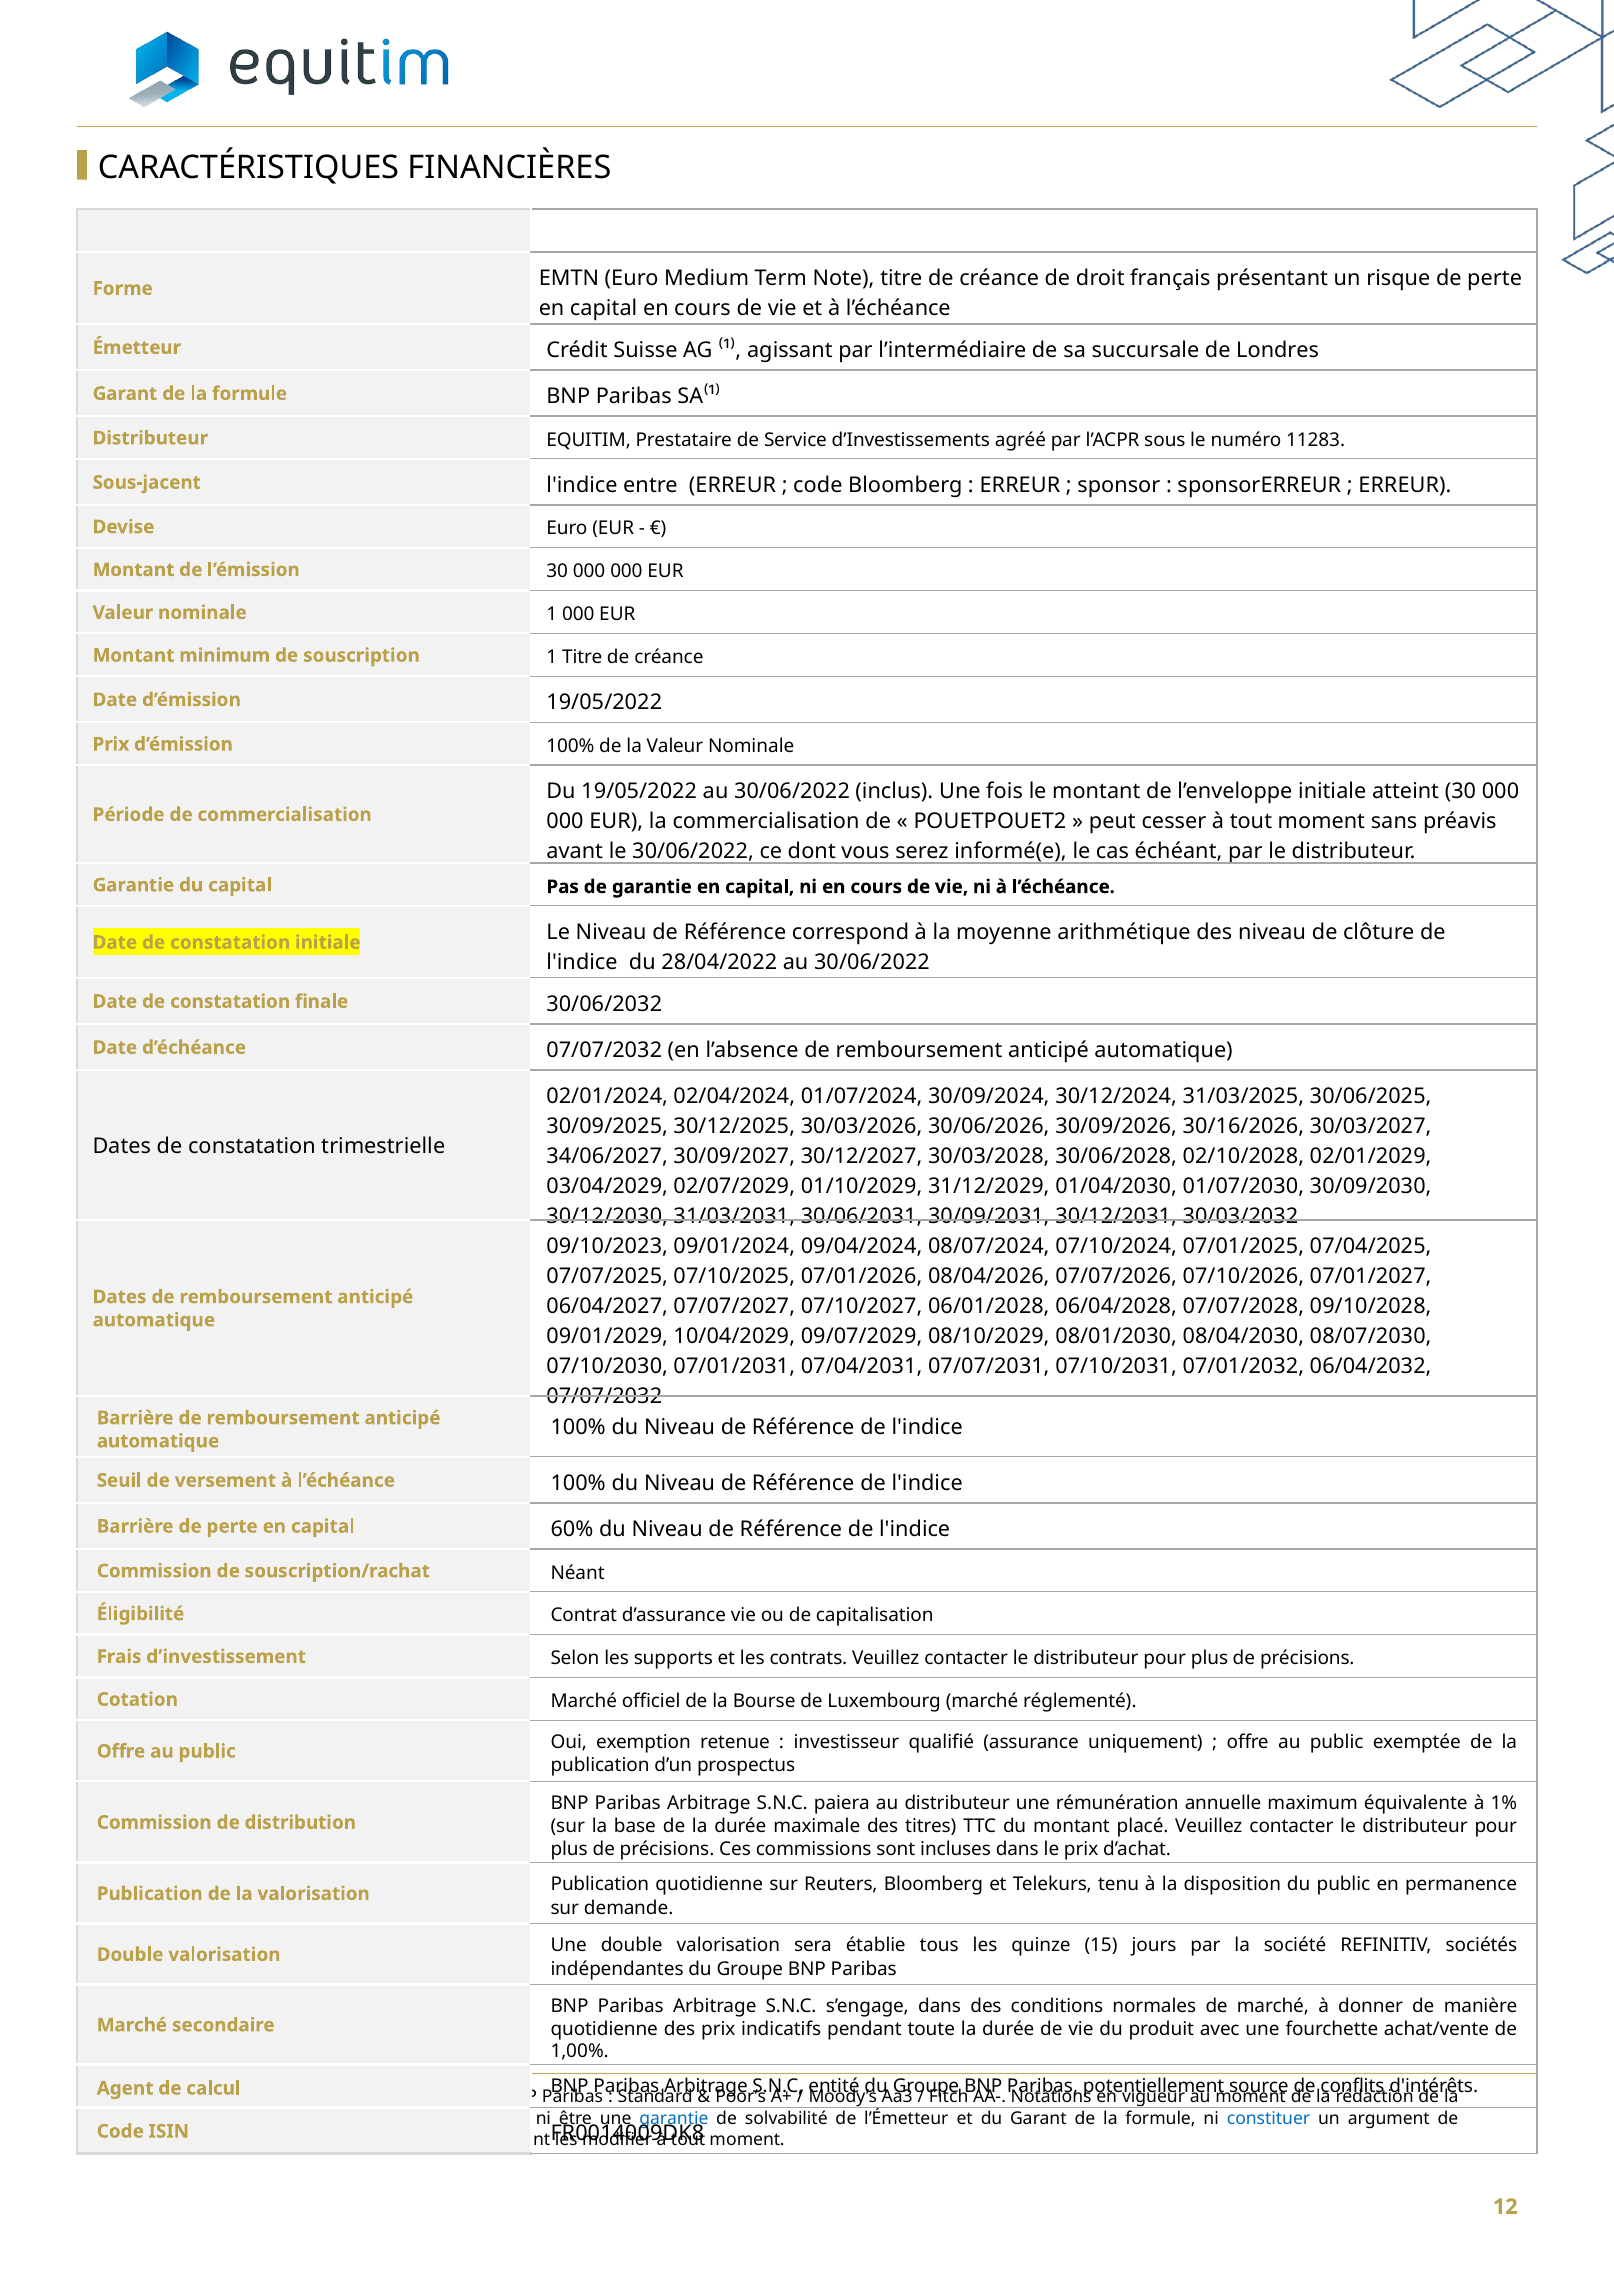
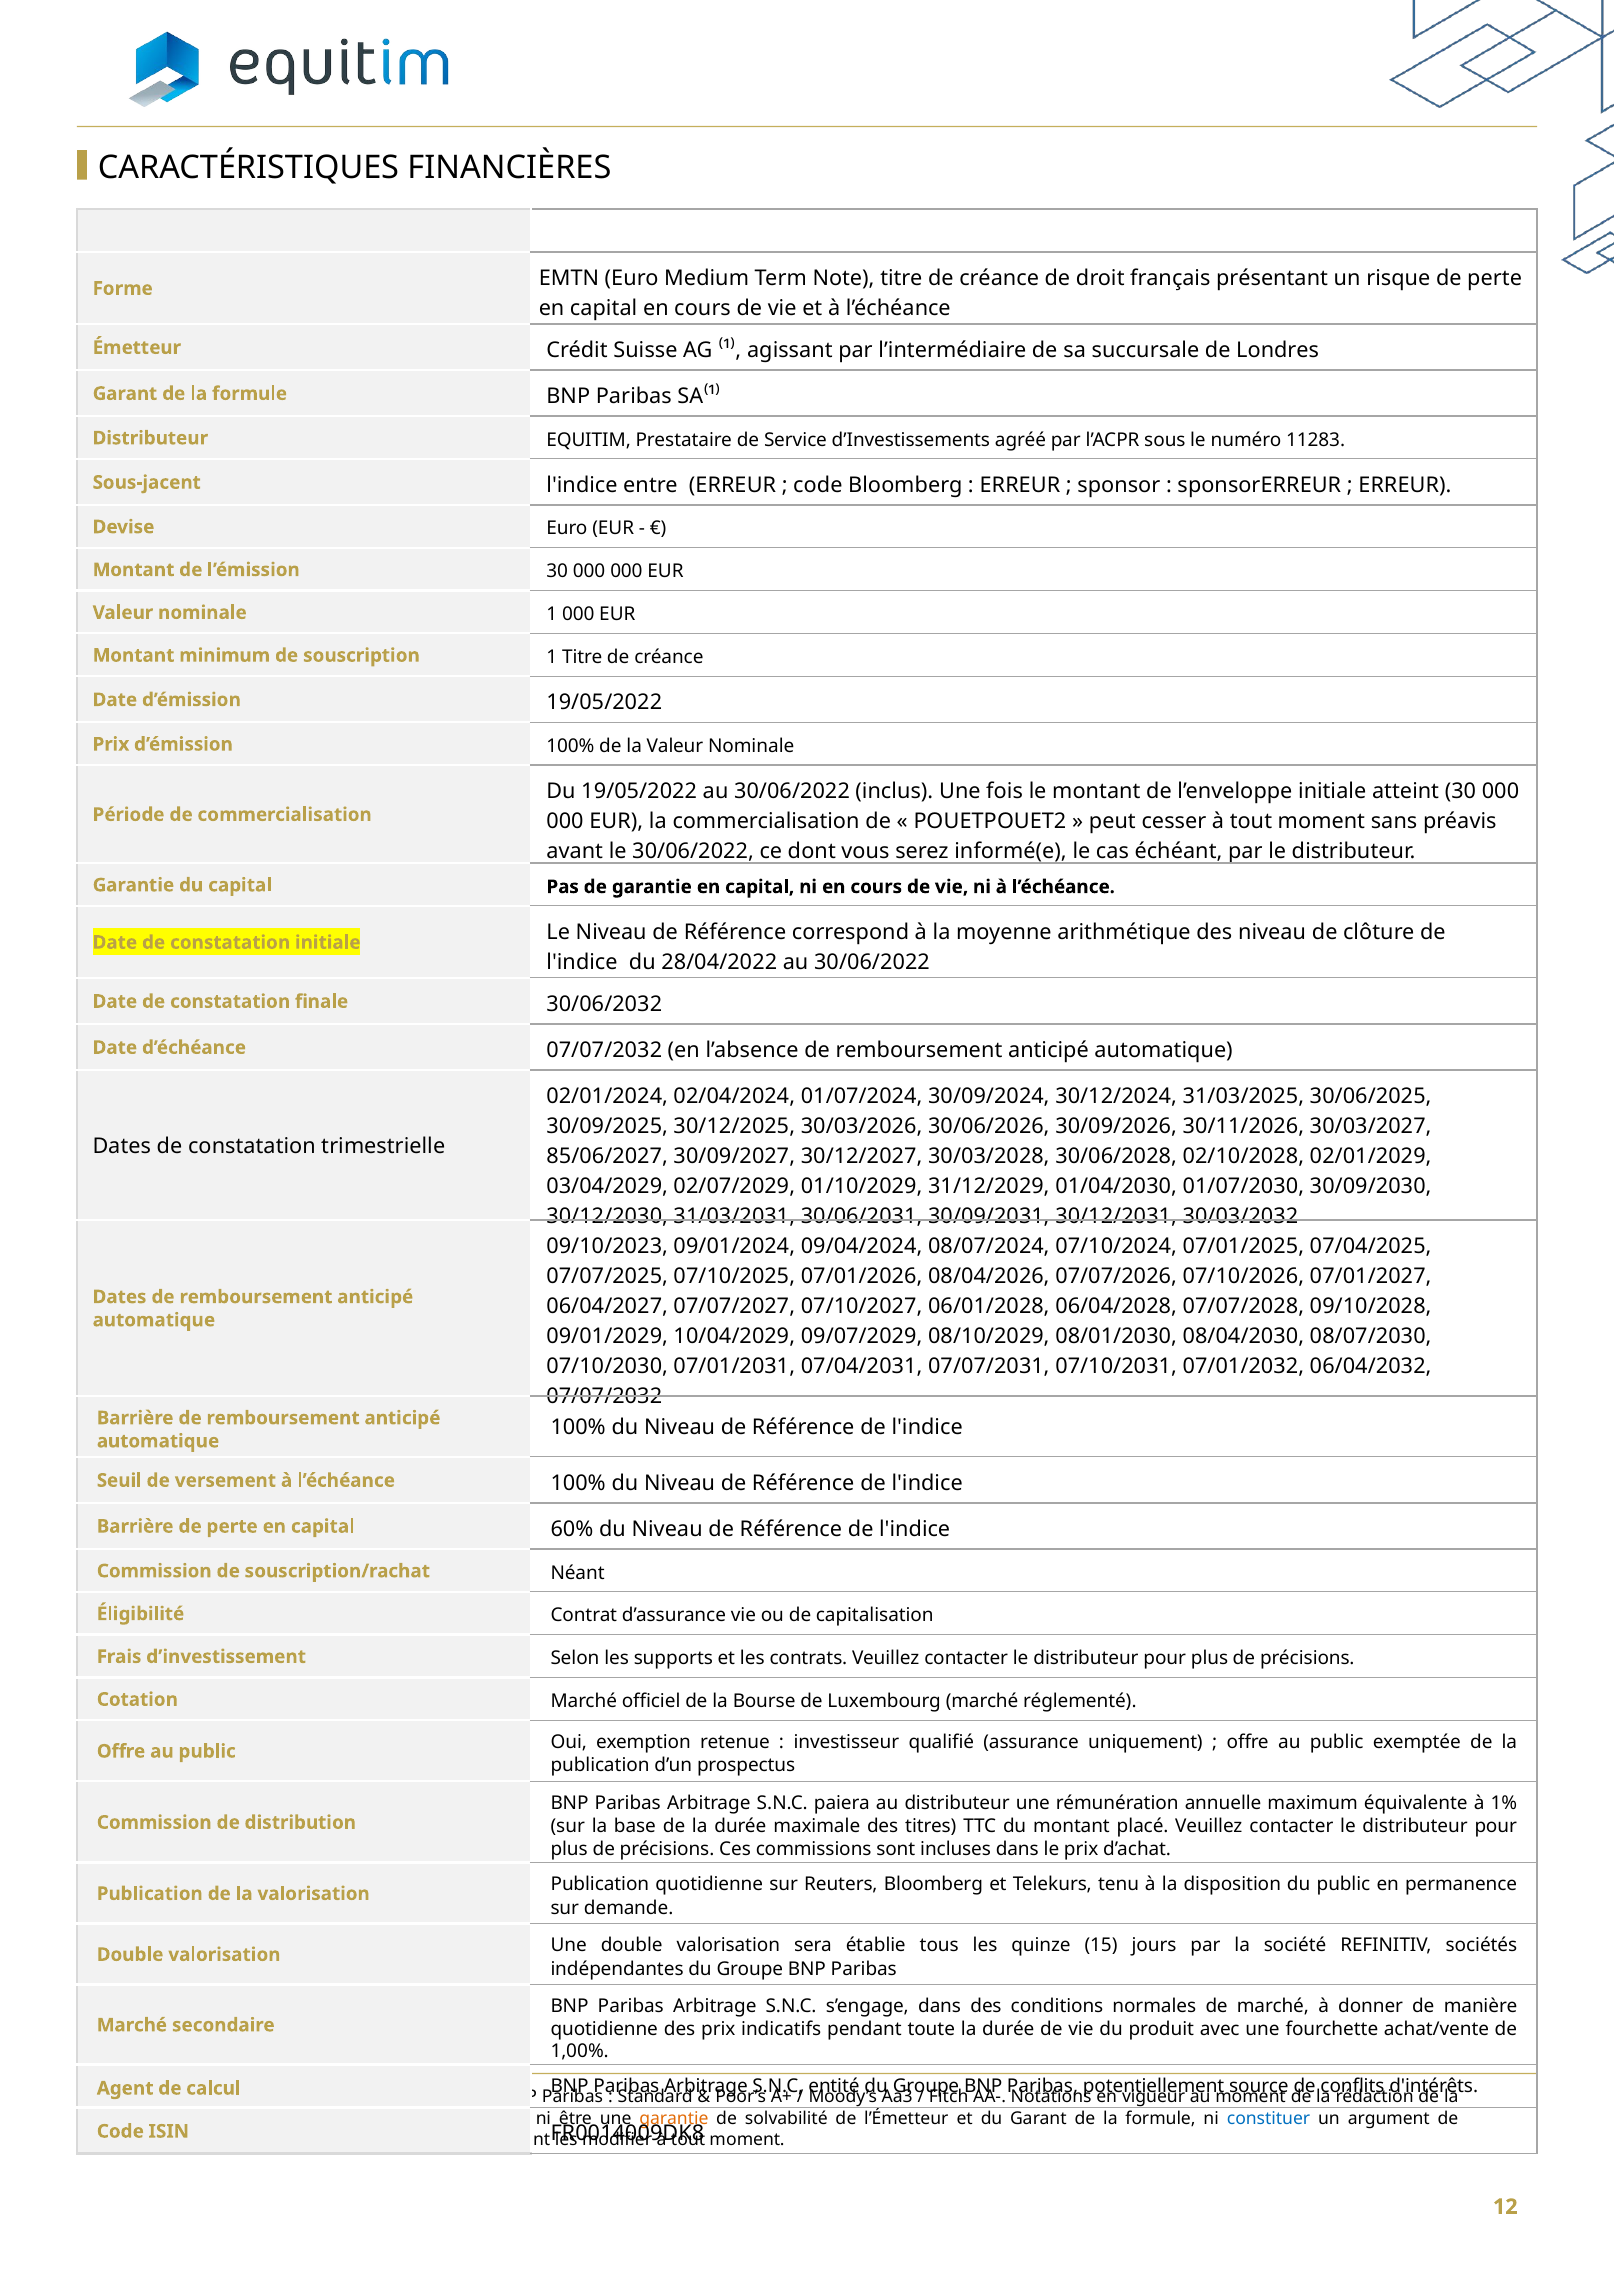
30/16/2026: 30/16/2026 -> 30/11/2026
34/06/2027: 34/06/2027 -> 85/06/2027
garantie at (674, 2118) colour: blue -> orange
